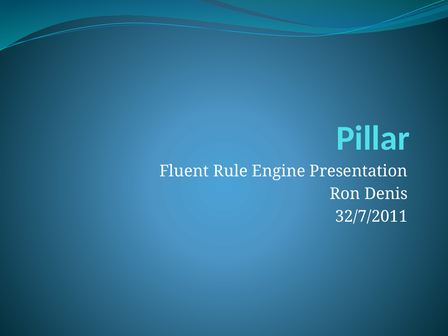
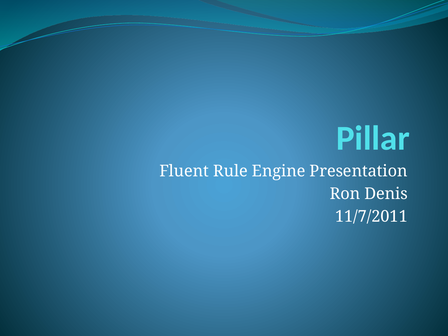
32/7/2011: 32/7/2011 -> 11/7/2011
